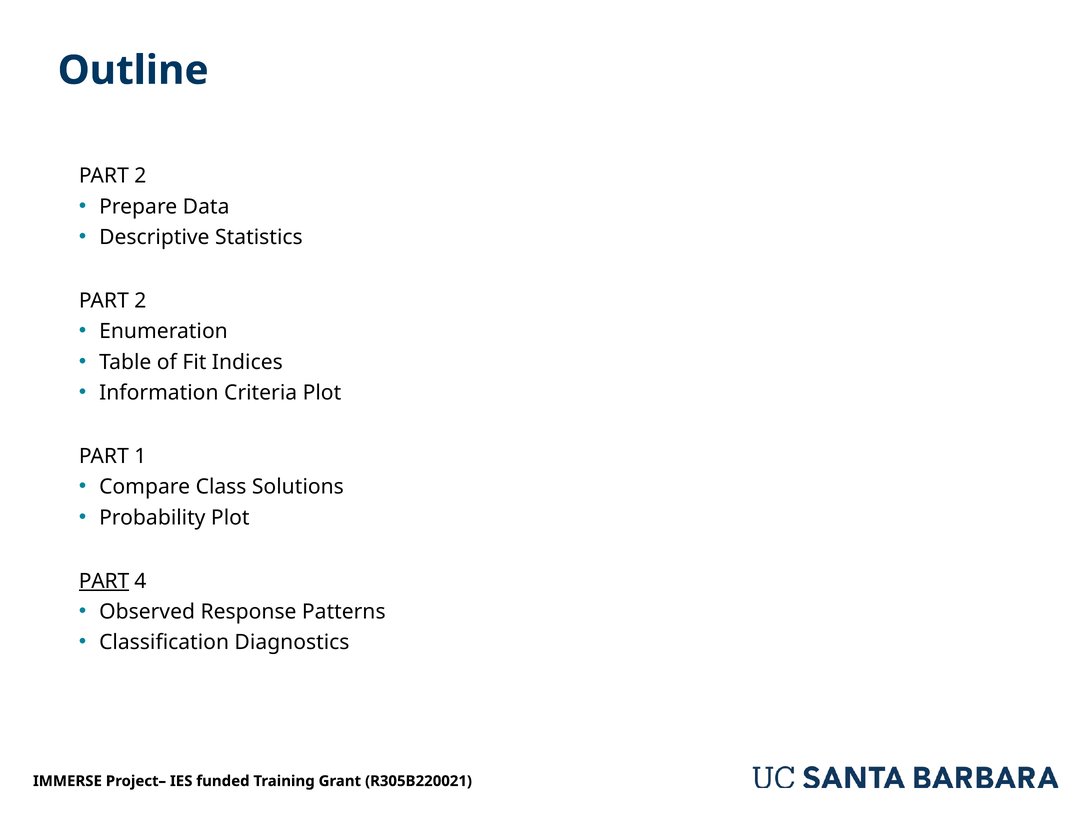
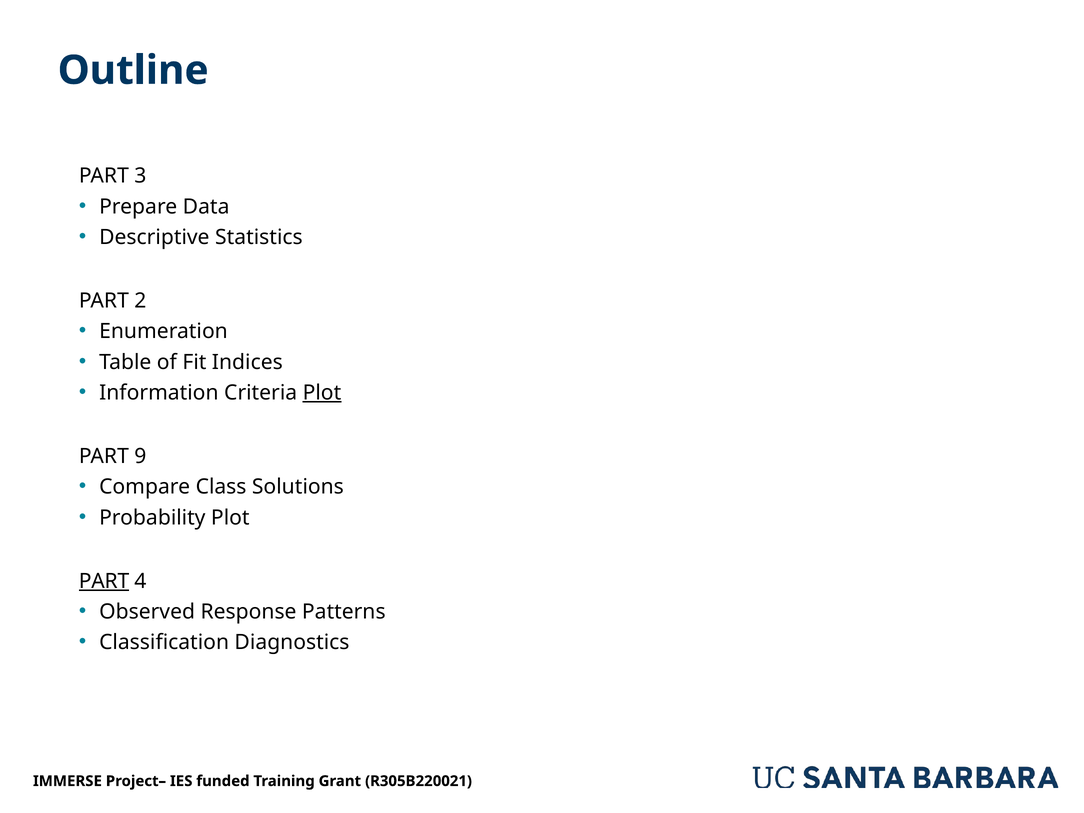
2 at (140, 176): 2 -> 3
Plot at (322, 393) underline: none -> present
1: 1 -> 9
